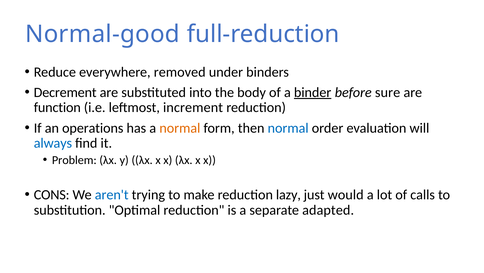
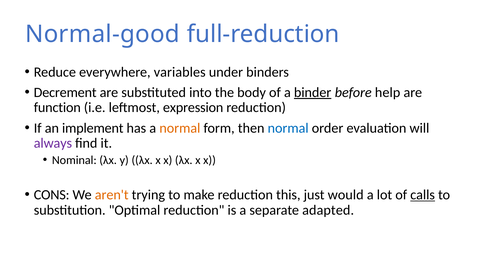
removed: removed -> variables
sure: sure -> help
increment: increment -> expression
operations: operations -> implement
always colour: blue -> purple
Problem: Problem -> Nominal
aren't colour: blue -> orange
lazy: lazy -> this
calls underline: none -> present
